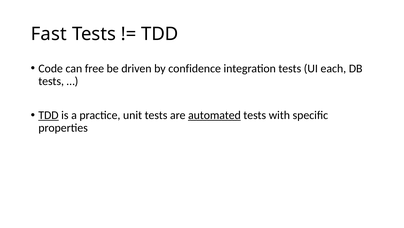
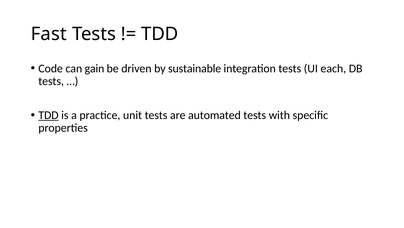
free: free -> gain
confidence: confidence -> sustainable
automated underline: present -> none
